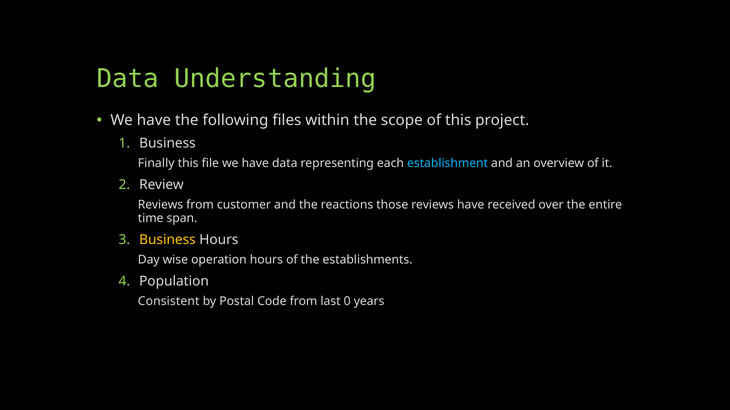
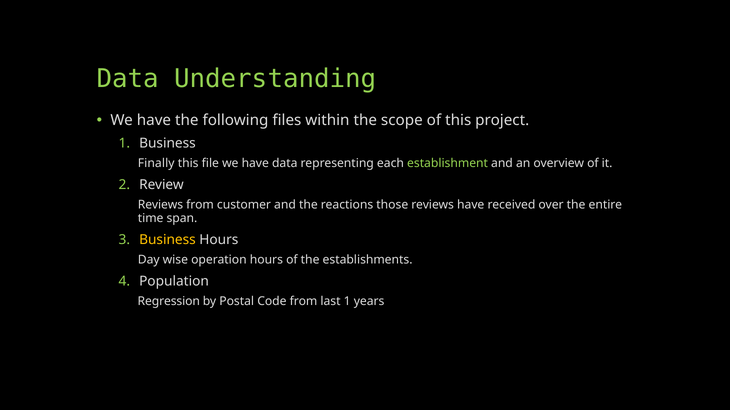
establishment colour: light blue -> light green
Consistent: Consistent -> Regression
last 0: 0 -> 1
